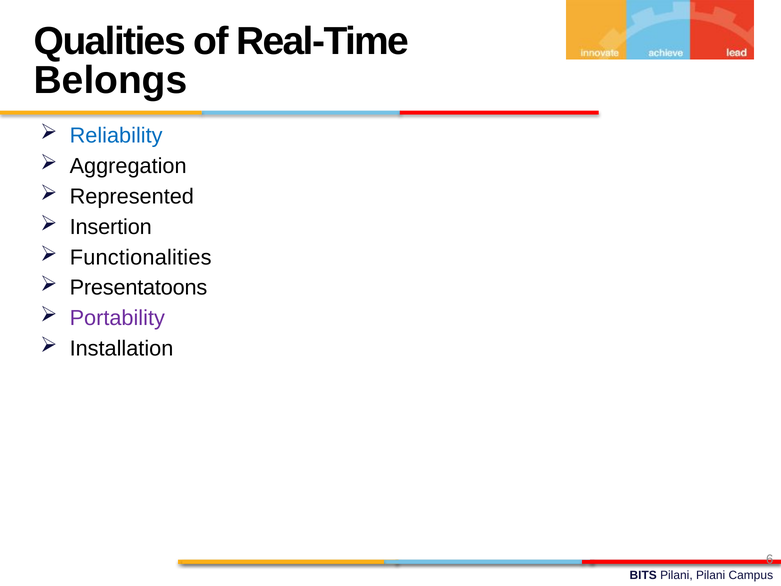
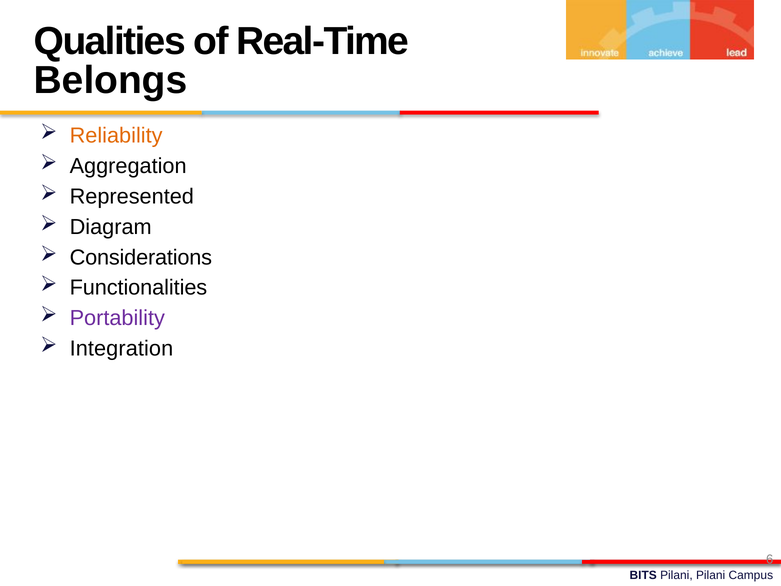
Reliability colour: blue -> orange
Insertion: Insertion -> Diagram
Functionalities: Functionalities -> Considerations
Presentatoons: Presentatoons -> Functionalities
Installation: Installation -> Integration
